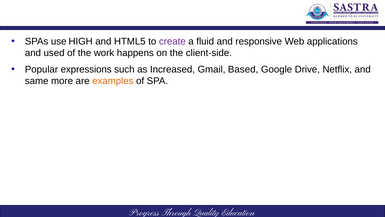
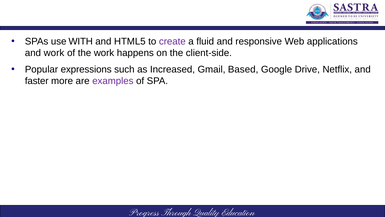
HIGH: HIGH -> WITH
and used: used -> work
same: same -> faster
examples colour: orange -> purple
